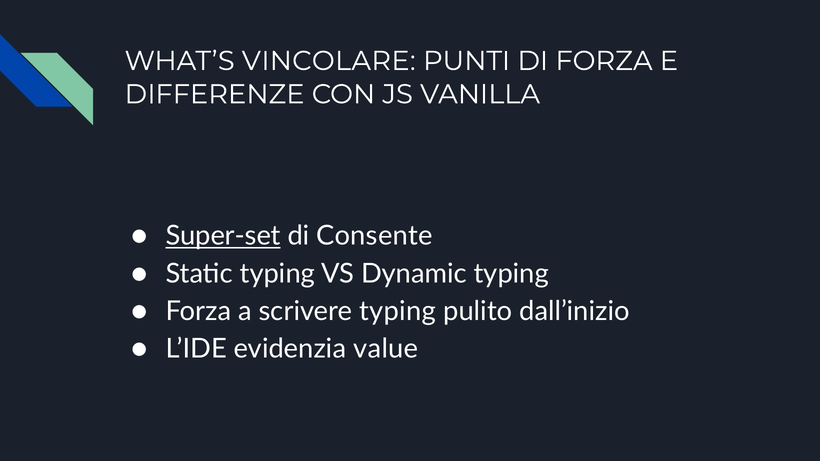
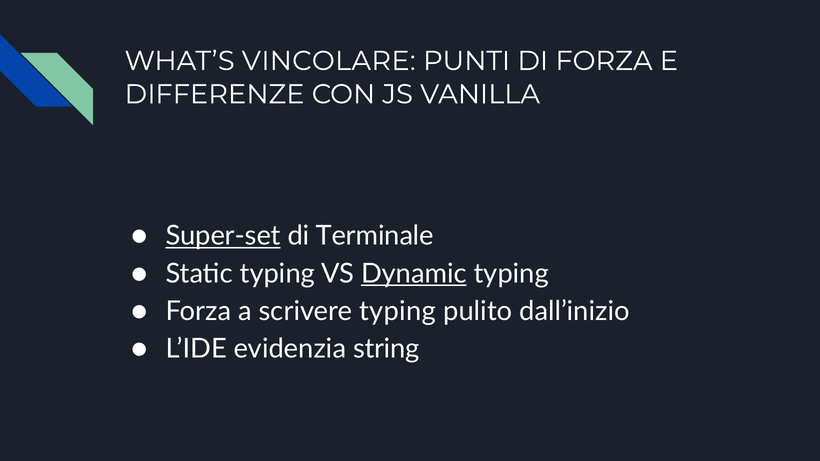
Consente: Consente -> Terminale
Dynamic underline: none -> present
value: value -> string
